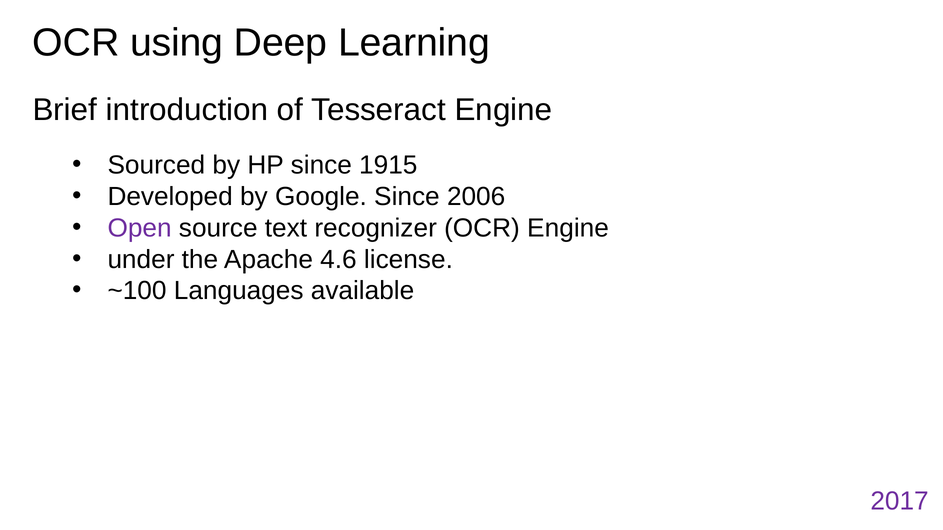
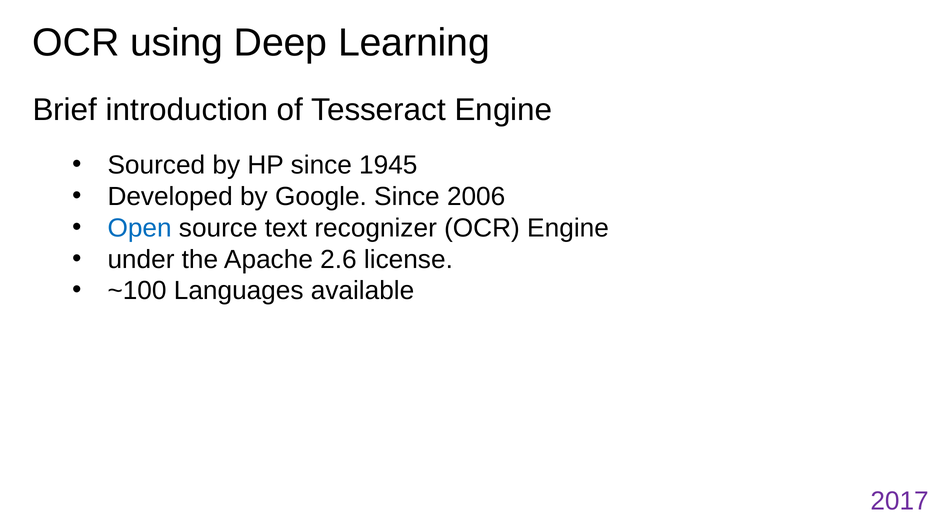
1915: 1915 -> 1945
Open colour: purple -> blue
4.6: 4.6 -> 2.6
